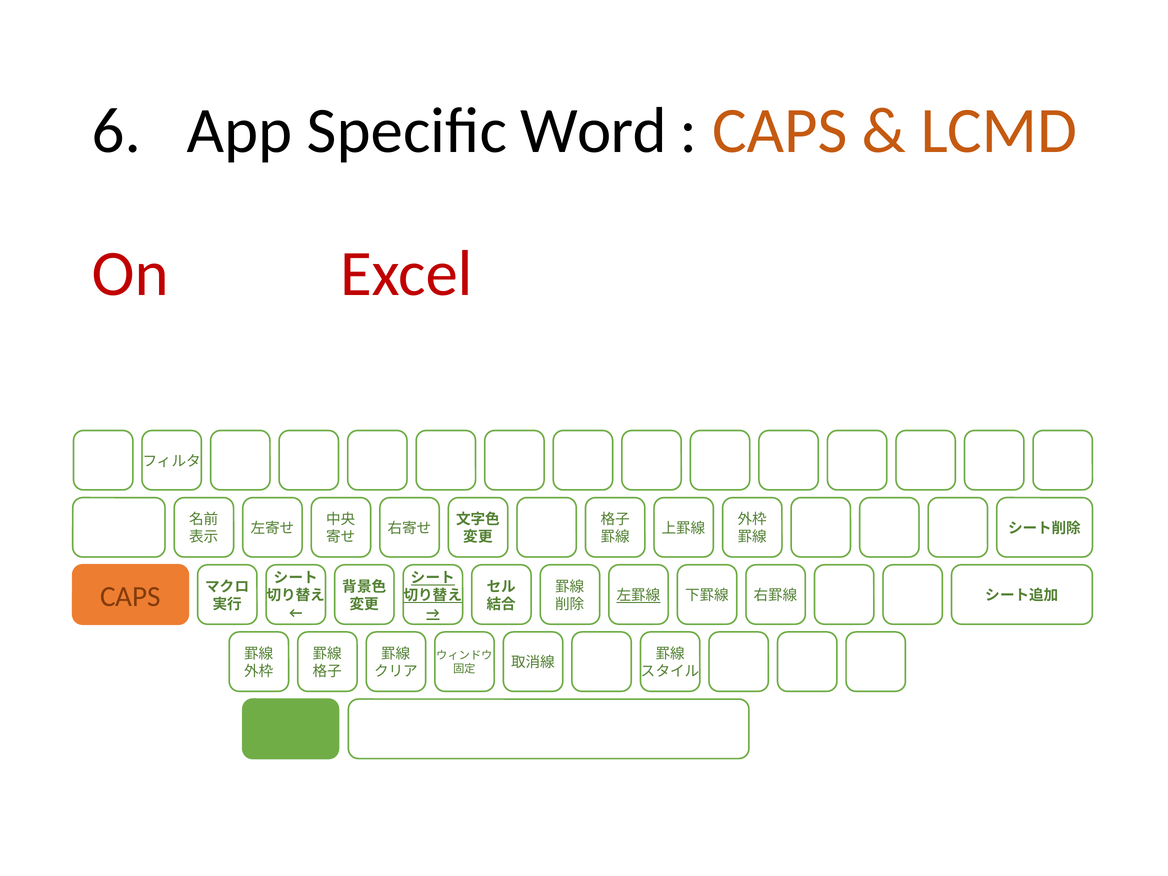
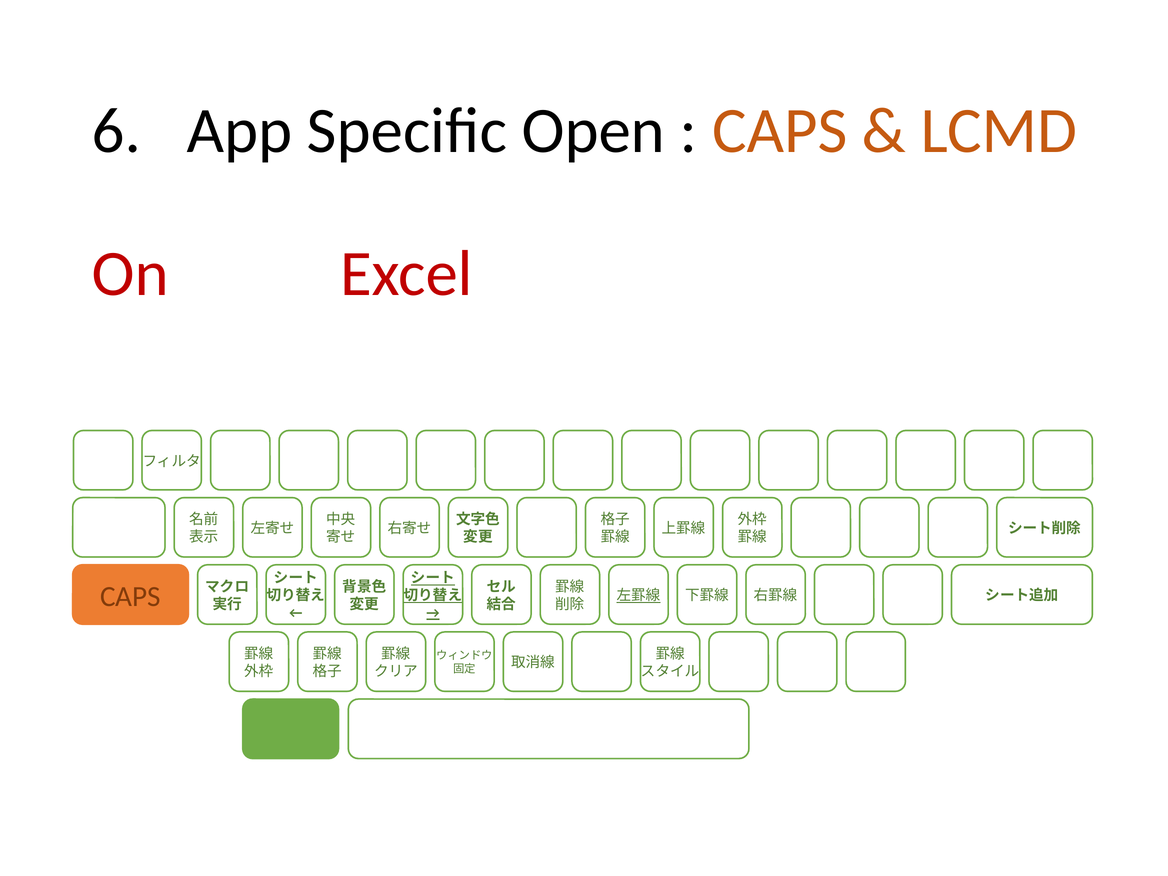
Word: Word -> Open
